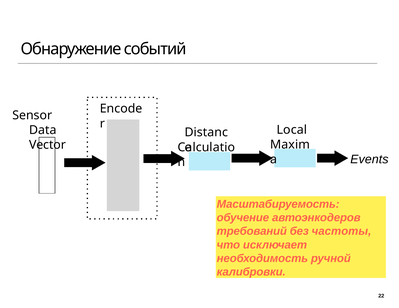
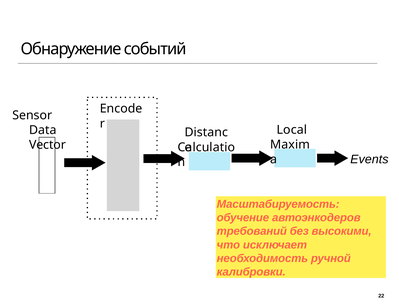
частоты: частоты -> высокими
